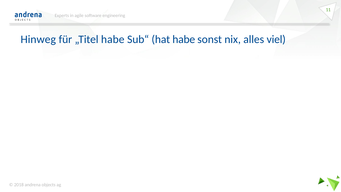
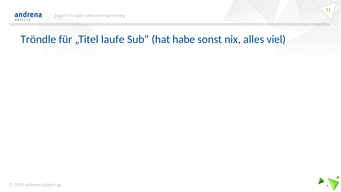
Hinweg: Hinweg -> Tröndle
„Titel habe: habe -> laufe
